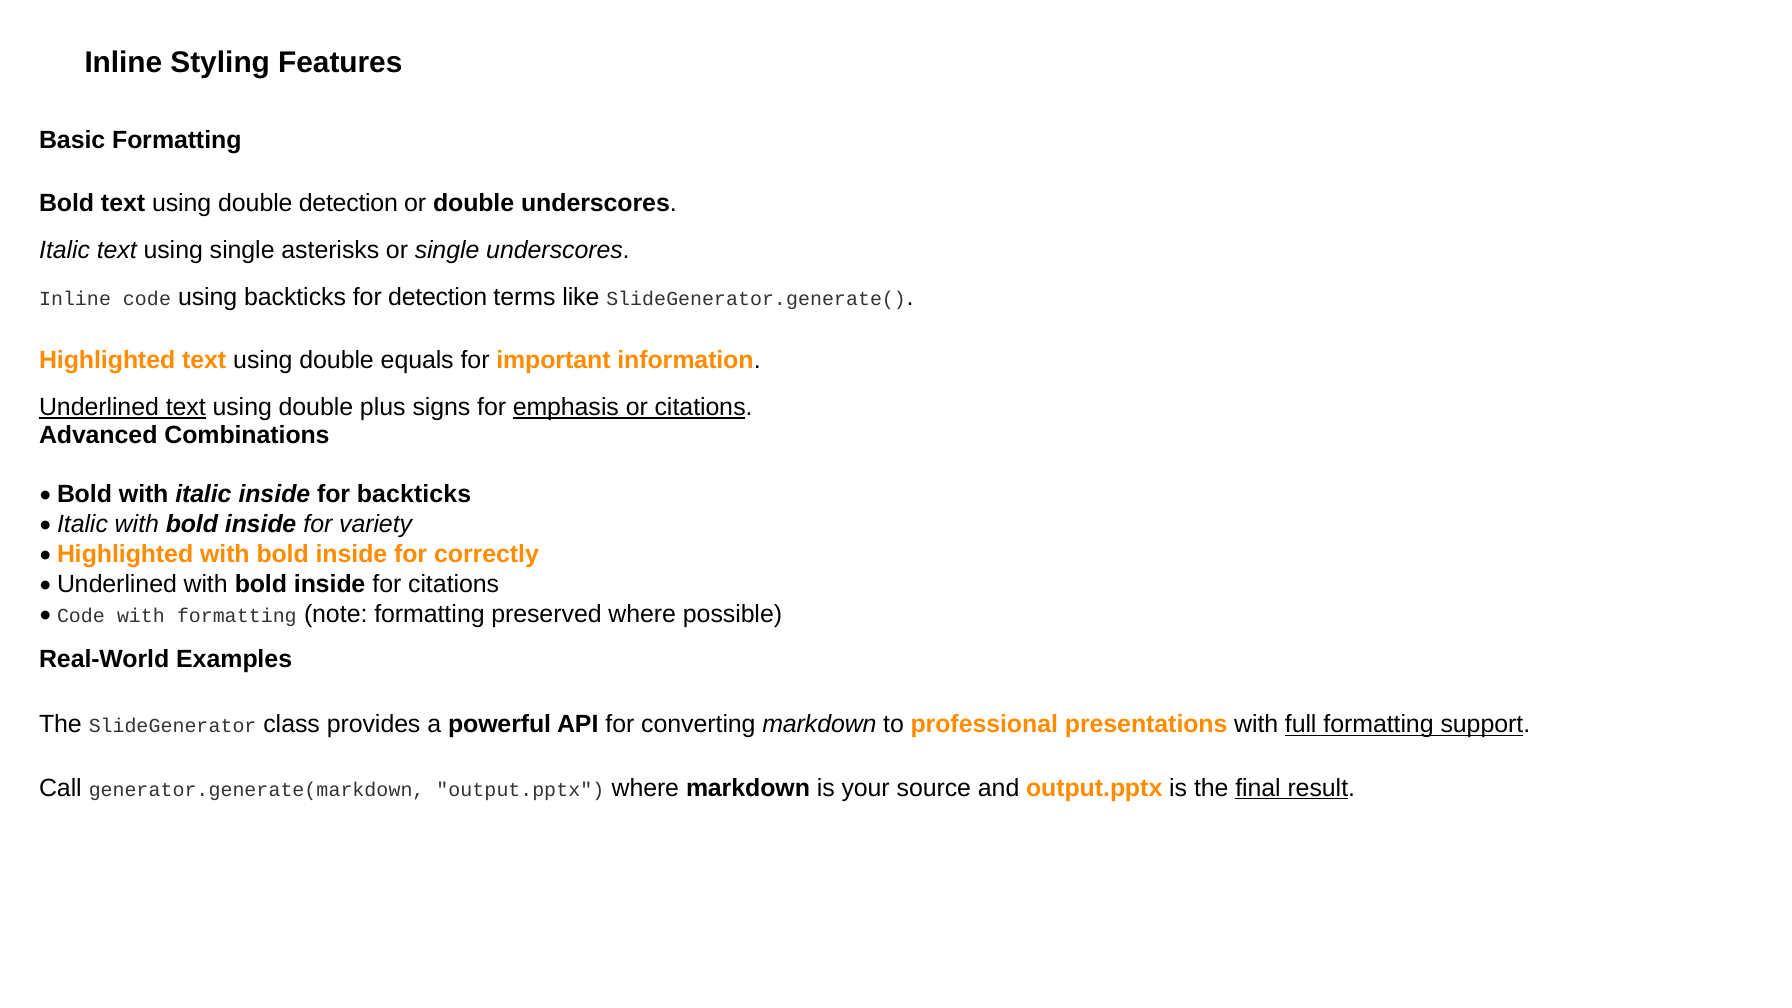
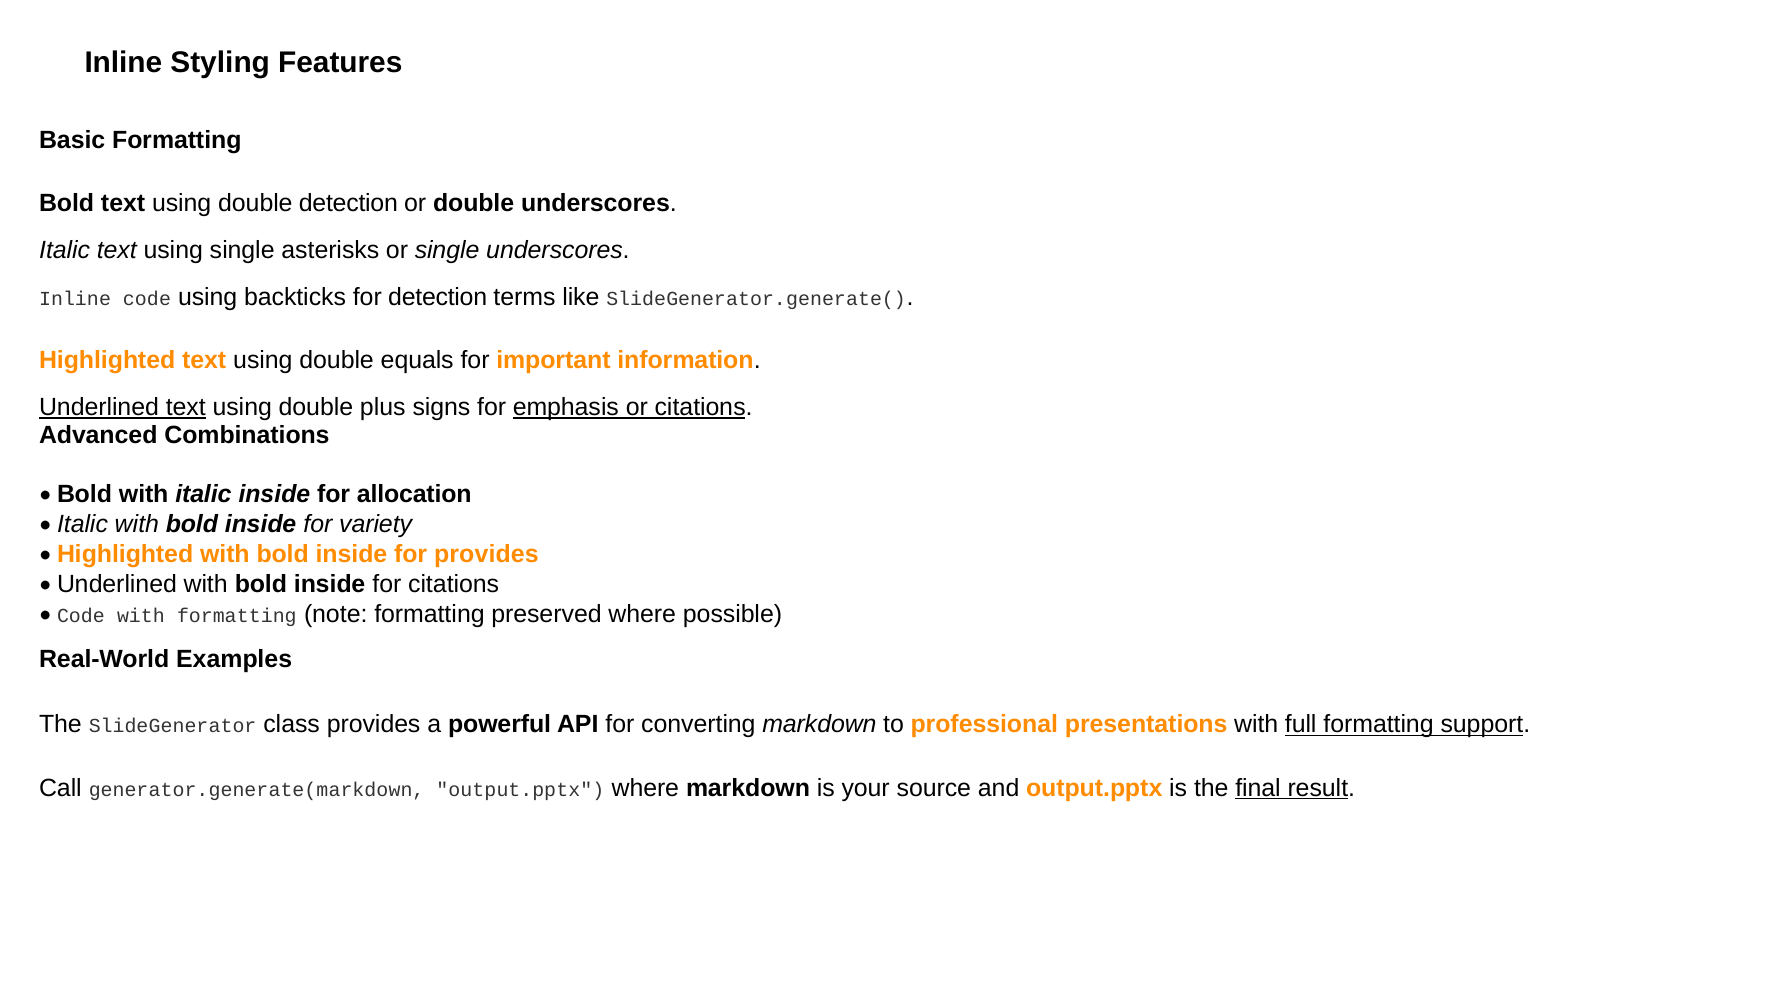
for backticks: backticks -> allocation
for correctly: correctly -> provides
